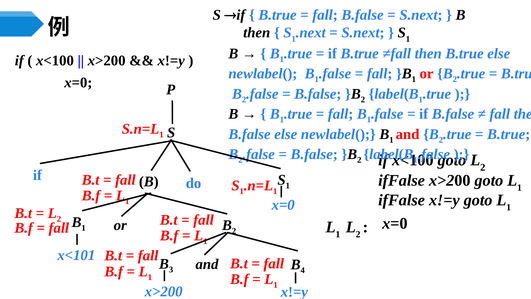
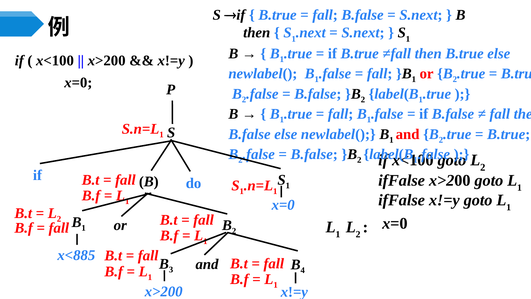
x<101: x<101 -> x<885
